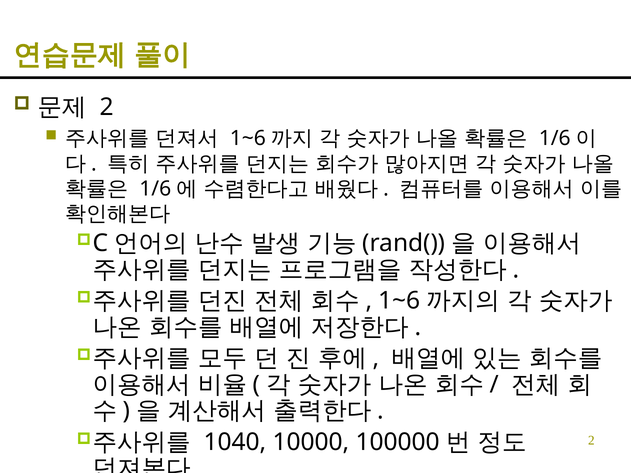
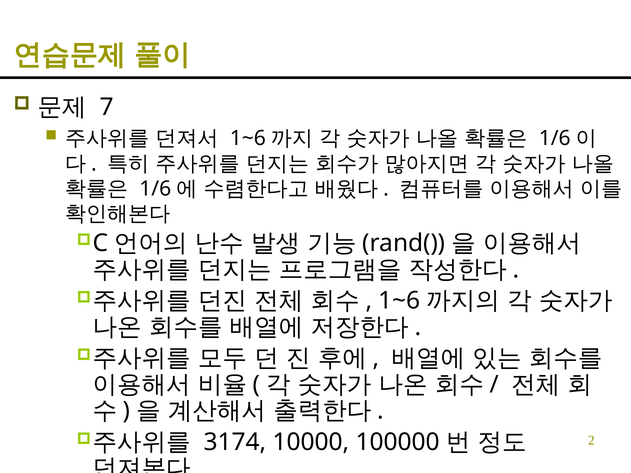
2 at (107, 107): 2 -> 7
1040: 1040 -> 3174
